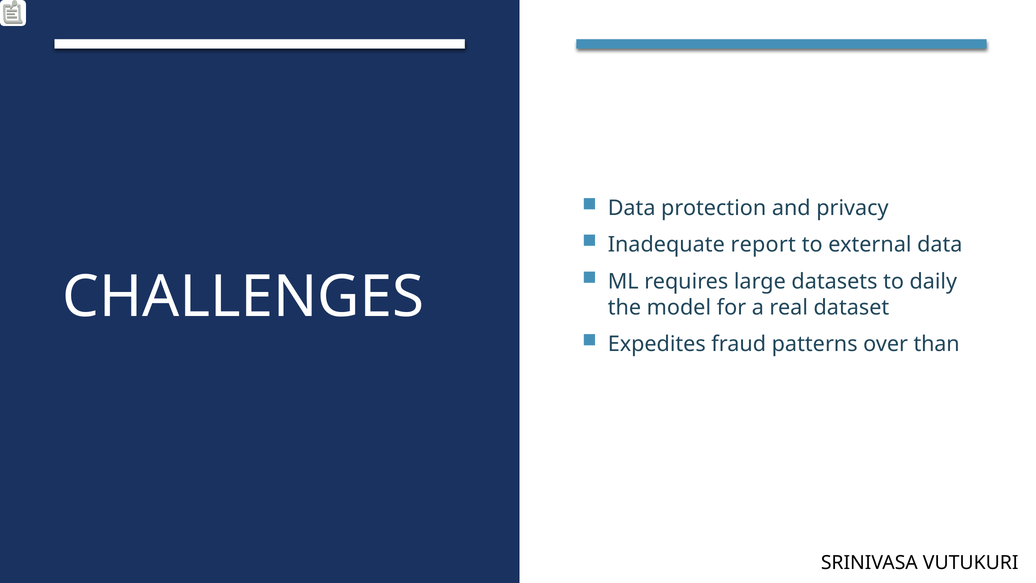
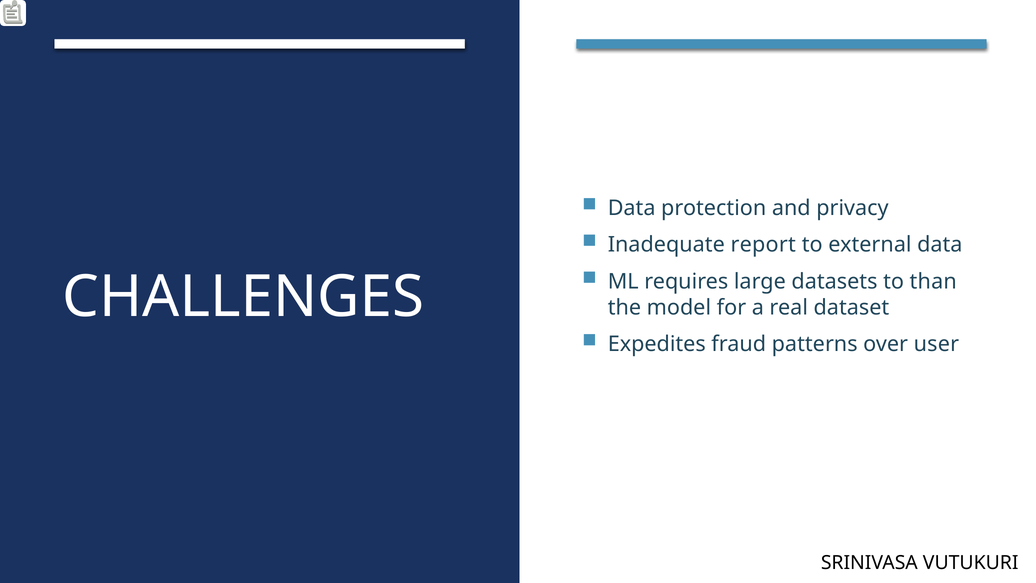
daily: daily -> than
than: than -> user
